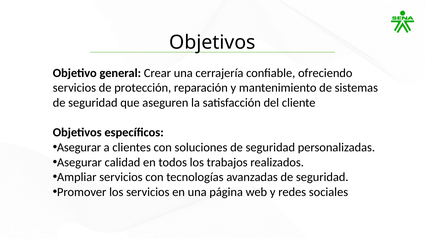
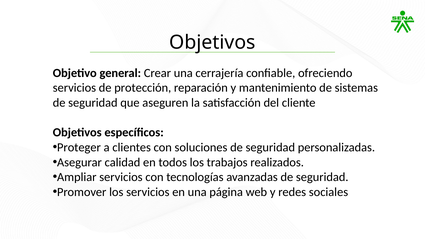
Asegurar at (79, 147): Asegurar -> Proteger
